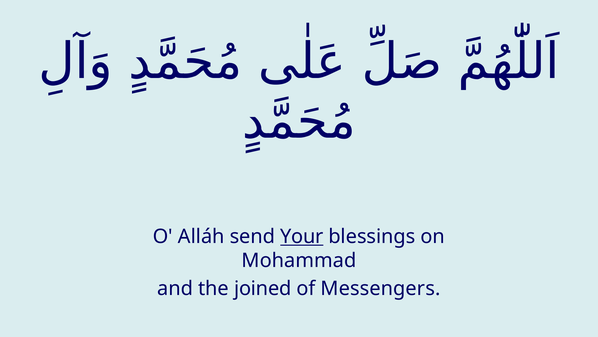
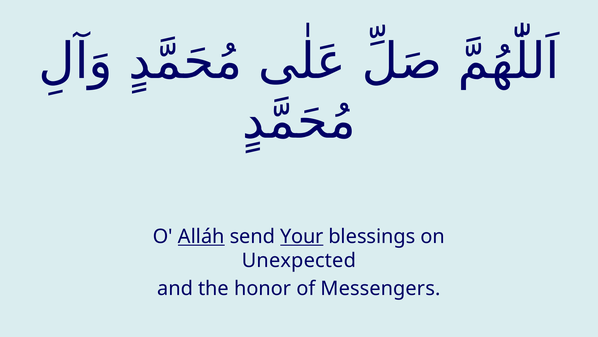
Alláh underline: none -> present
Mohammad: Mohammad -> Unexpected
joined: joined -> honor
